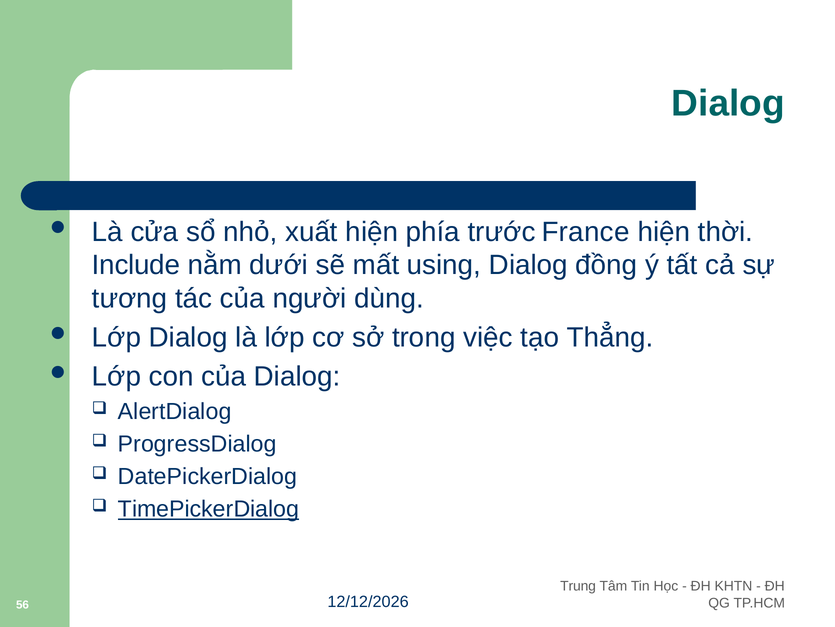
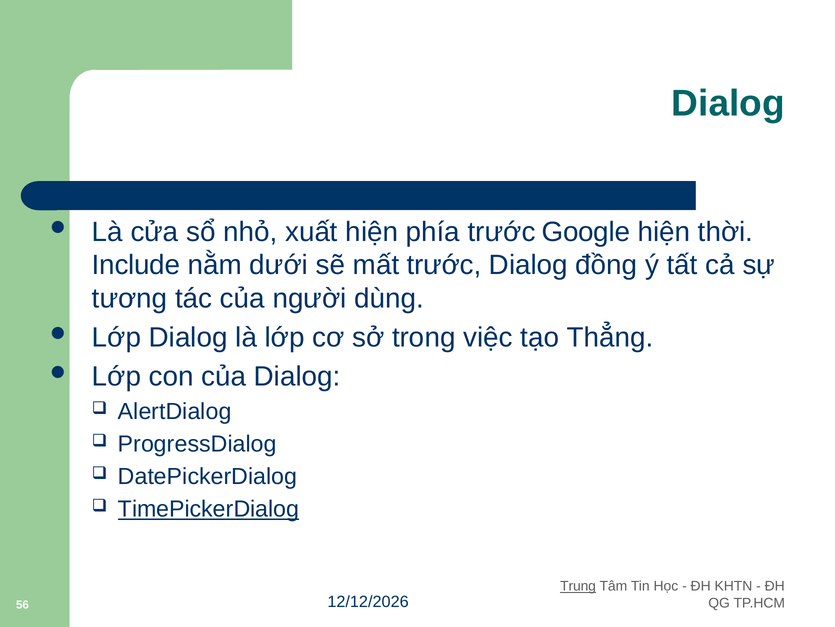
France: France -> Google
mất using: using -> trước
Trung underline: none -> present
